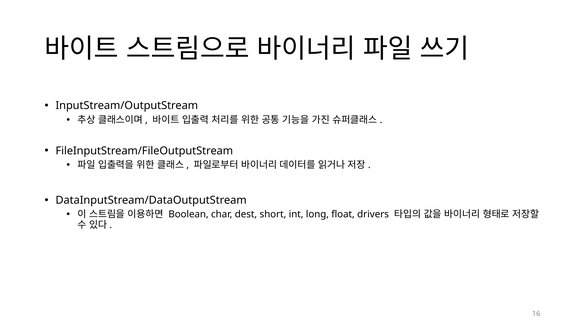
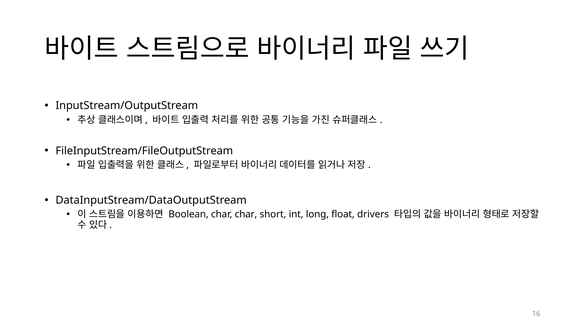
char dest: dest -> char
